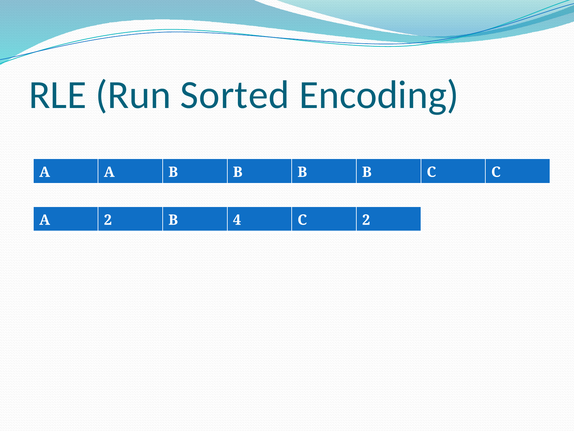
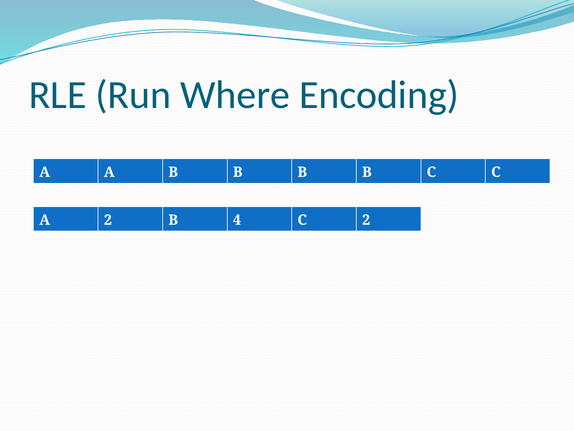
Sorted: Sorted -> Where
